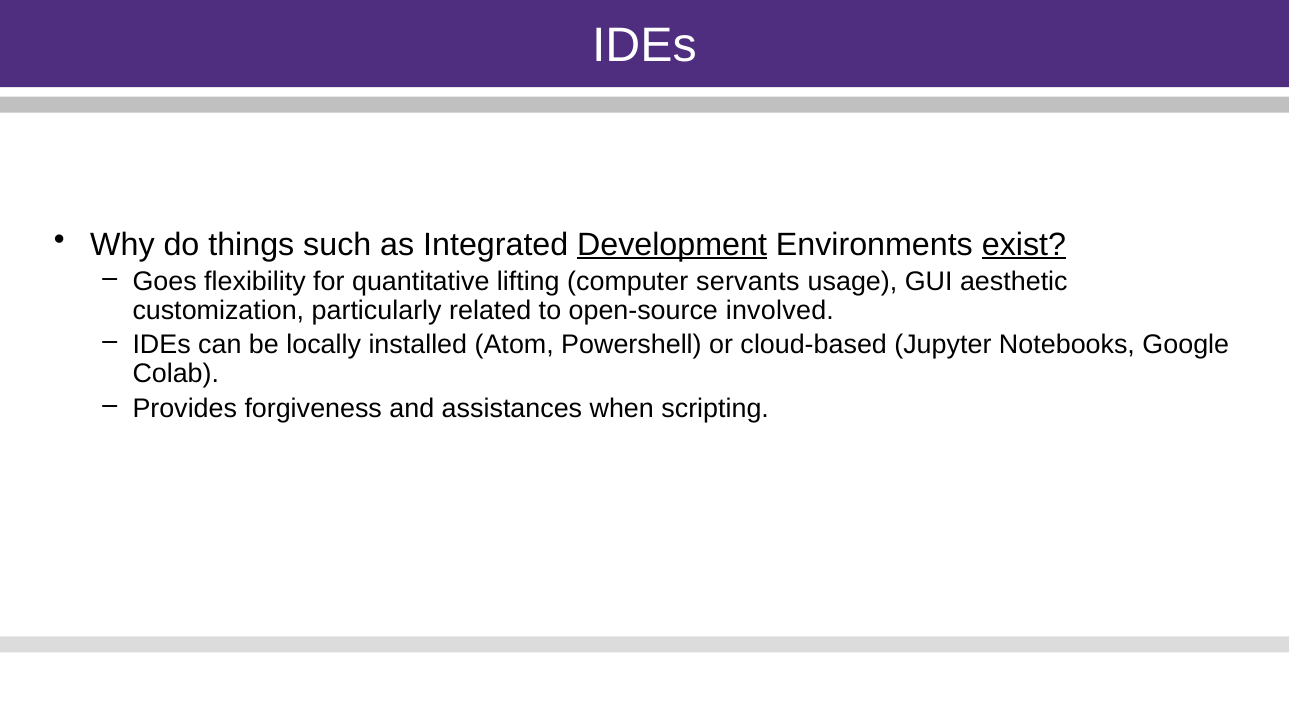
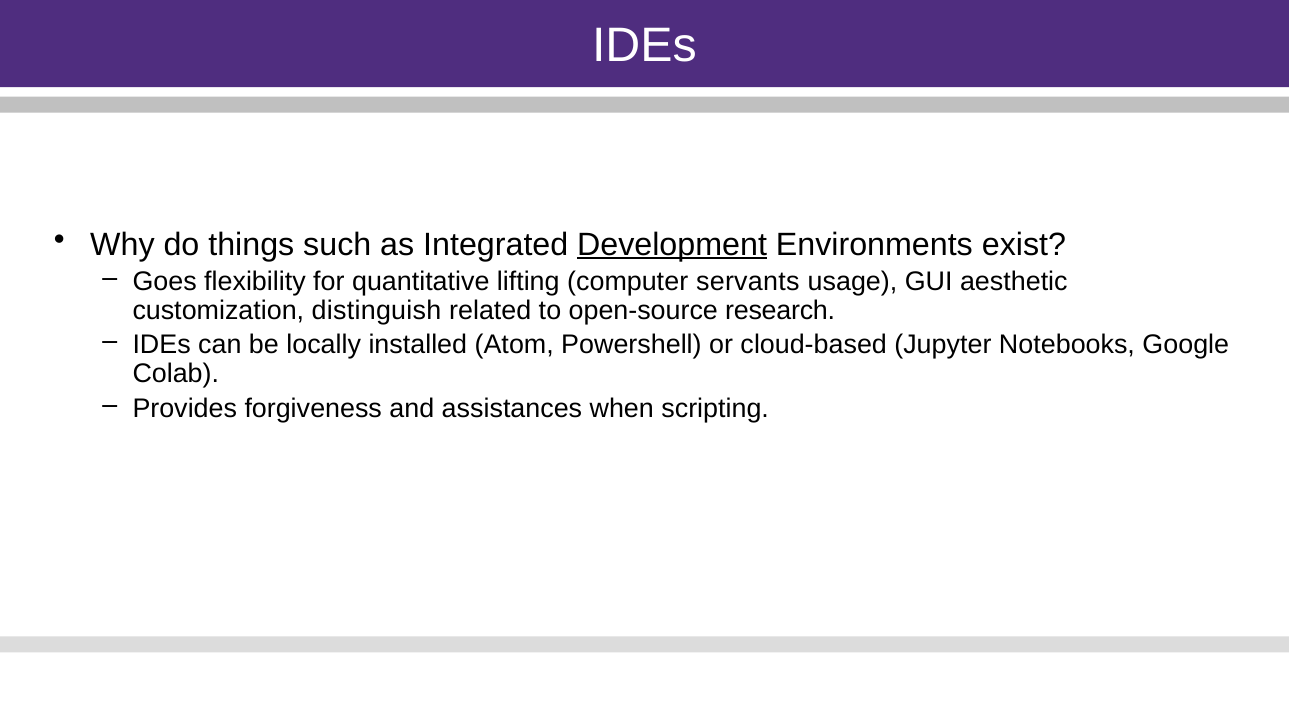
exist underline: present -> none
particularly: particularly -> distinguish
involved: involved -> research
